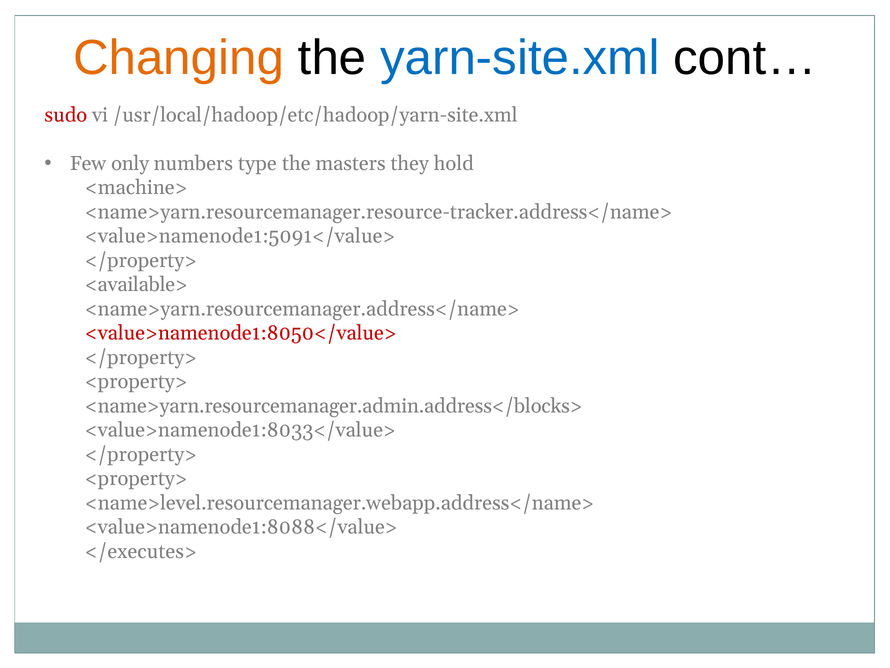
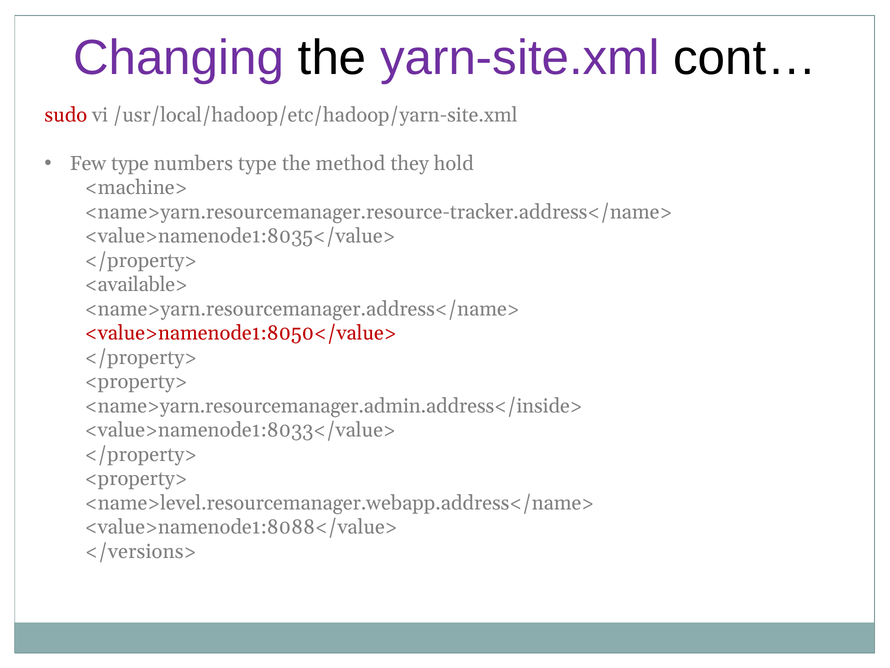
Changing colour: orange -> purple
yarn-site.xml colour: blue -> purple
Few only: only -> type
masters: masters -> method
<value>namenode1:5091</value>: <value>namenode1:5091</value> -> <value>namenode1:8035</value>
<name>yarn.resourcemanager.admin.address</blocks>: <name>yarn.resourcemanager.admin.address</blocks> -> <name>yarn.resourcemanager.admin.address</inside>
</executes>: </executes> -> </versions>
